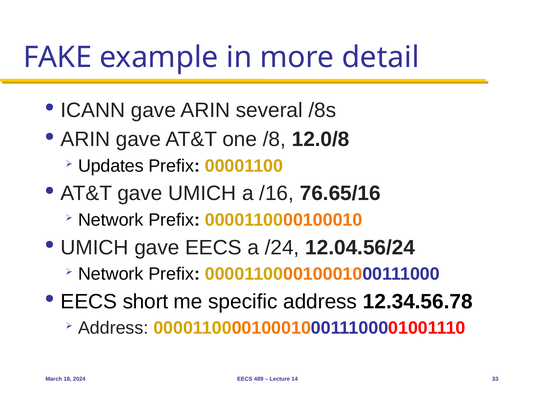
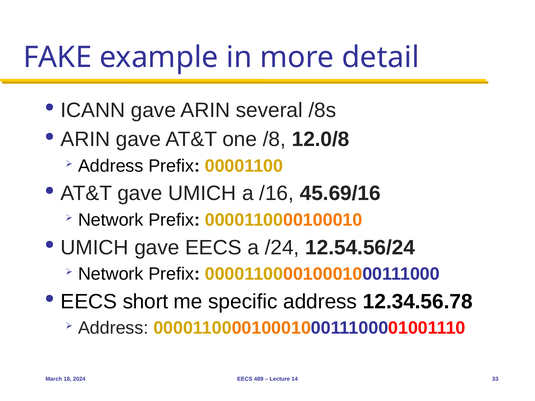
Updates at (111, 166): Updates -> Address
76.65/16: 76.65/16 -> 45.69/16
12.04.56/24: 12.04.56/24 -> 12.54.56/24
